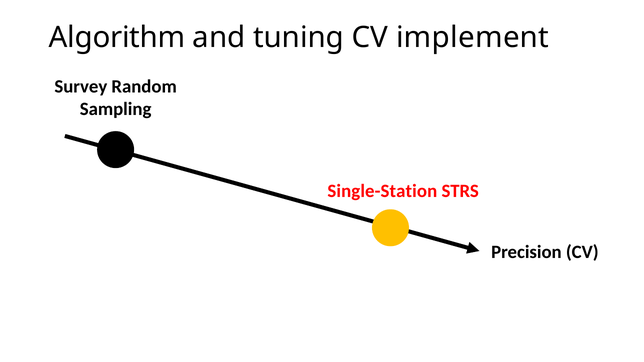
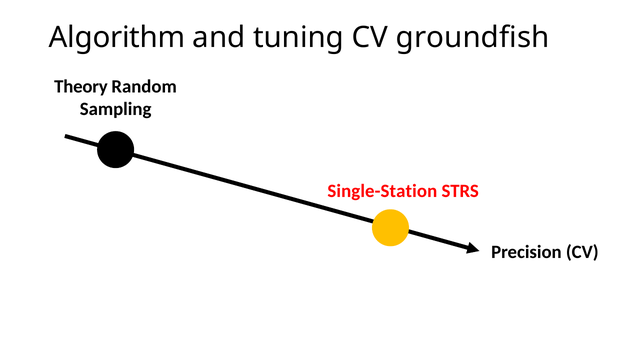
implement: implement -> groundfish
Survey: Survey -> Theory
